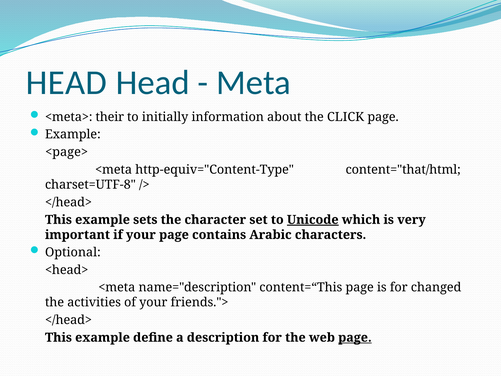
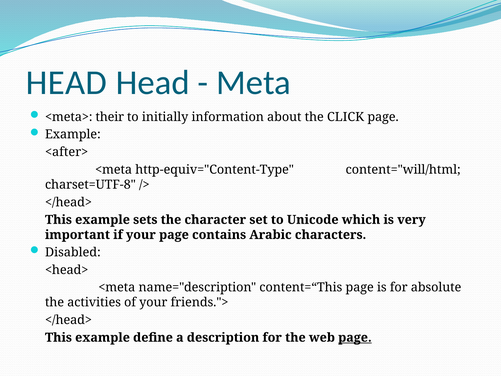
<page>: <page> -> <after>
content="that/html: content="that/html -> content="will/html
Unicode underline: present -> none
Optional: Optional -> Disabled
changed: changed -> absolute
